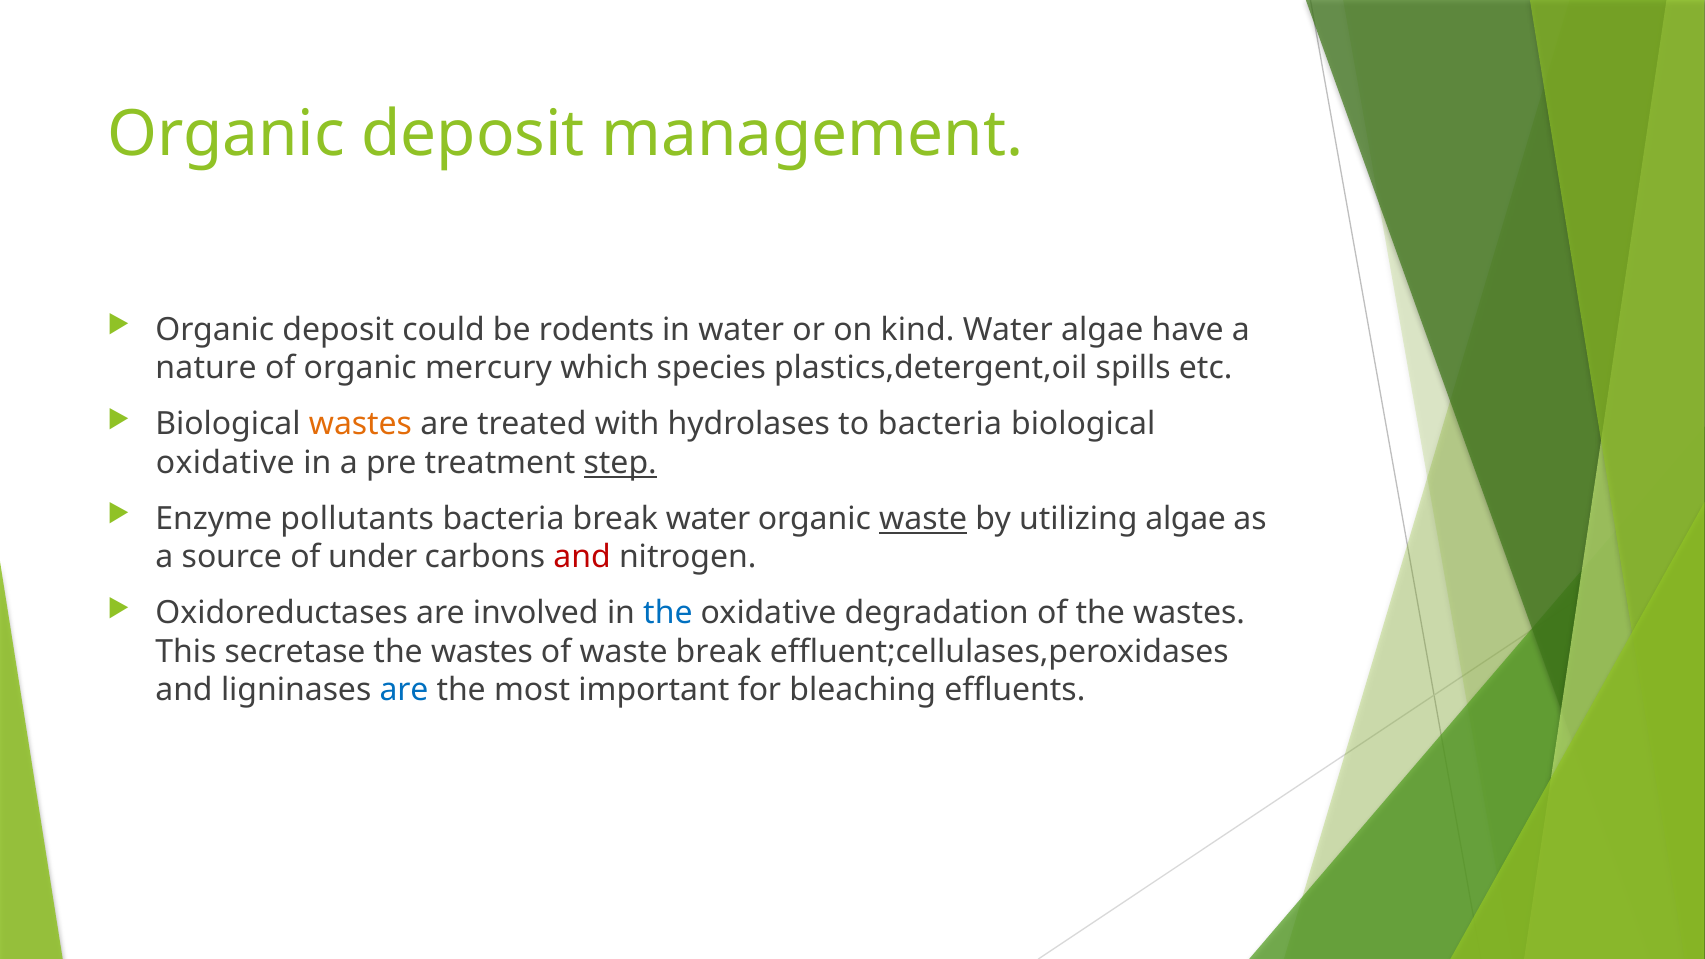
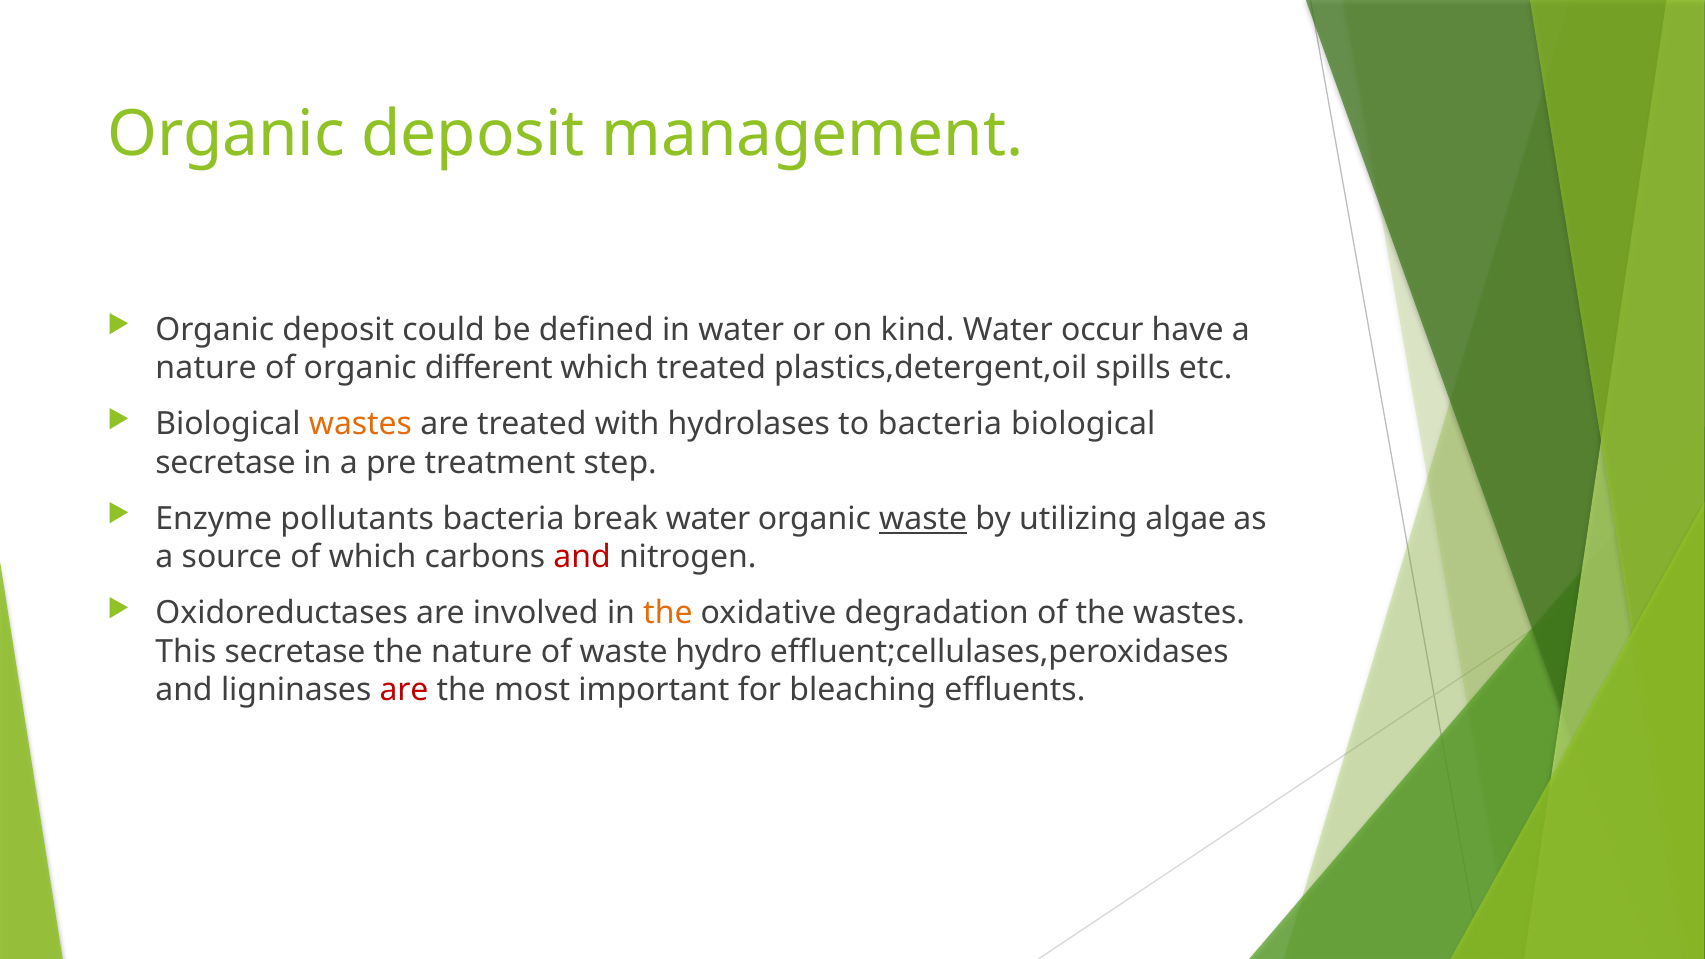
rodents: rodents -> defined
Water algae: algae -> occur
mercury: mercury -> different
which species: species -> treated
oxidative at (225, 463): oxidative -> secretase
step underline: present -> none
of under: under -> which
the at (668, 613) colour: blue -> orange
wastes at (482, 652): wastes -> nature
waste break: break -> hydro
are at (404, 690) colour: blue -> red
